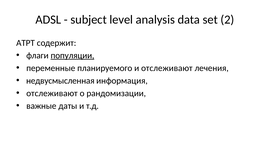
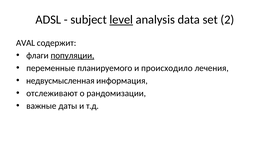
level underline: none -> present
ATPT: ATPT -> AVAL
и отслеживают: отслеживают -> происходило
